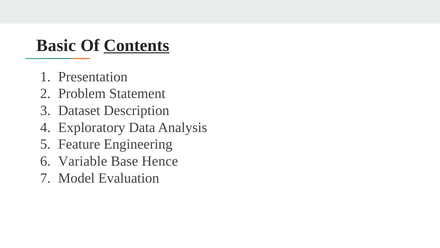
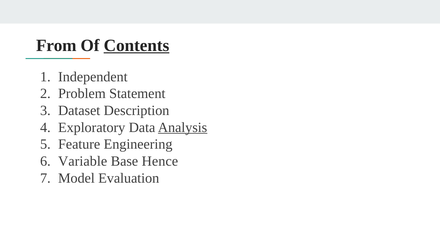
Basic: Basic -> From
Presentation: Presentation -> Independent
Analysis underline: none -> present
